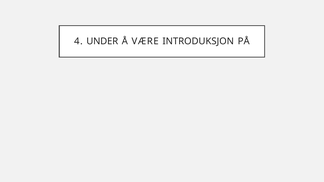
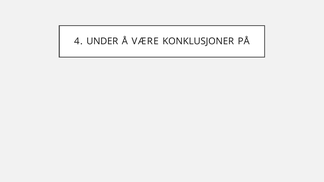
INTRODUKSJON: INTRODUKSJON -> KONKLUSJONER
